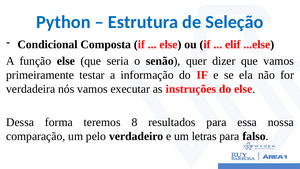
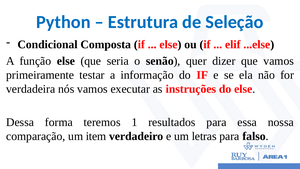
8: 8 -> 1
pelo: pelo -> item
